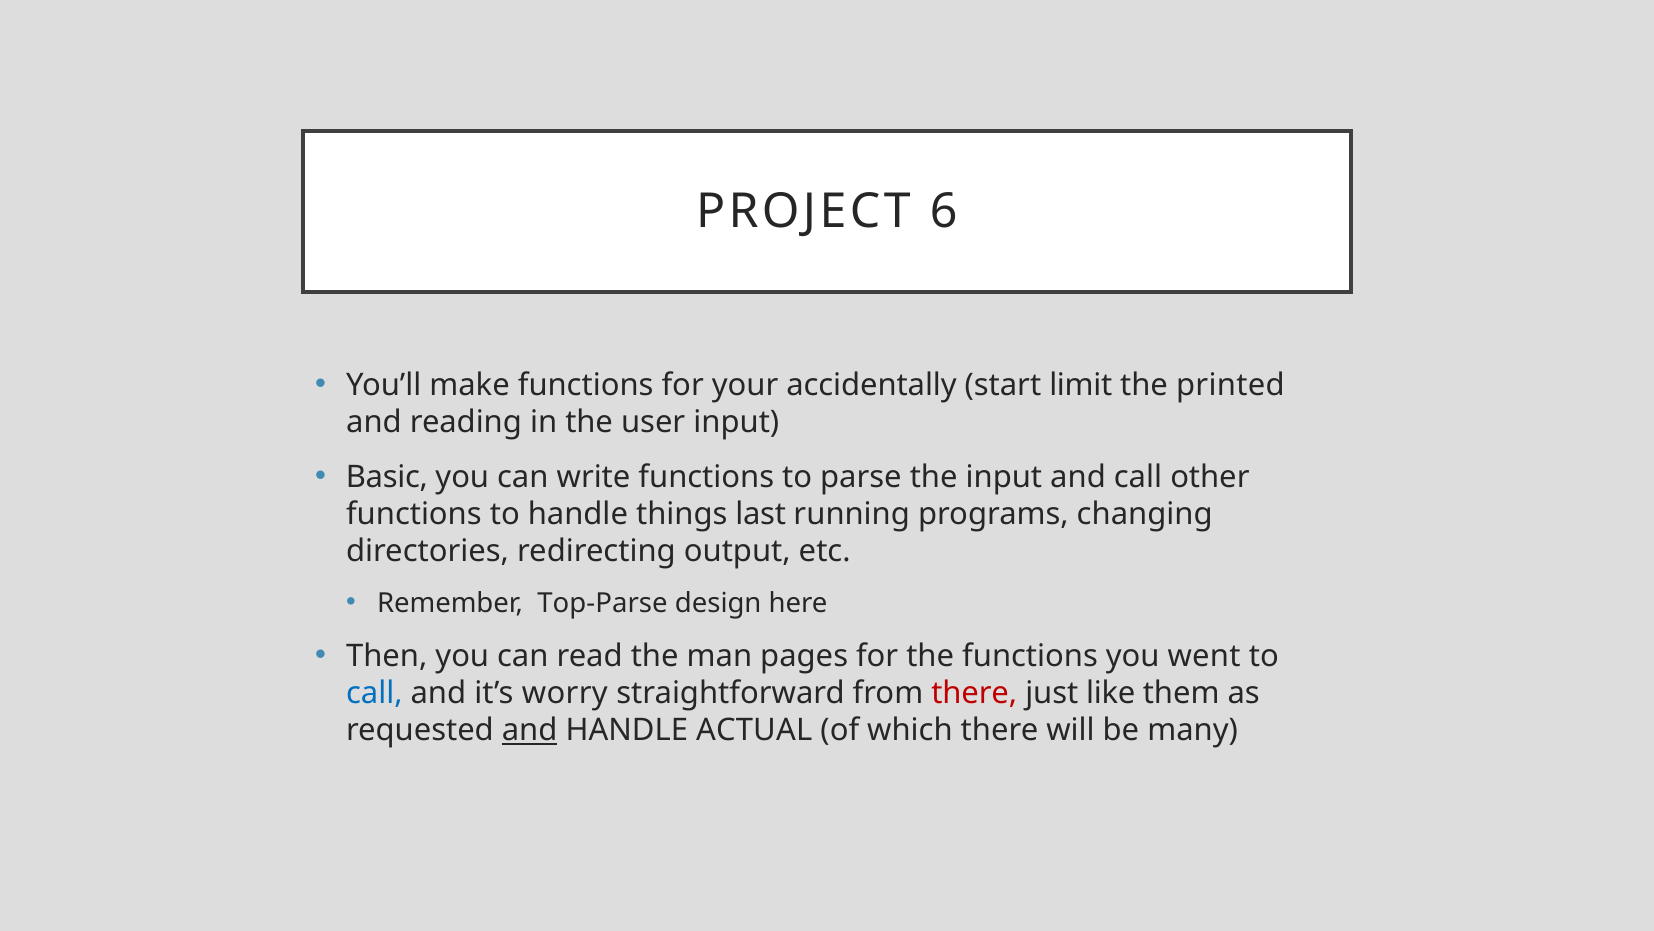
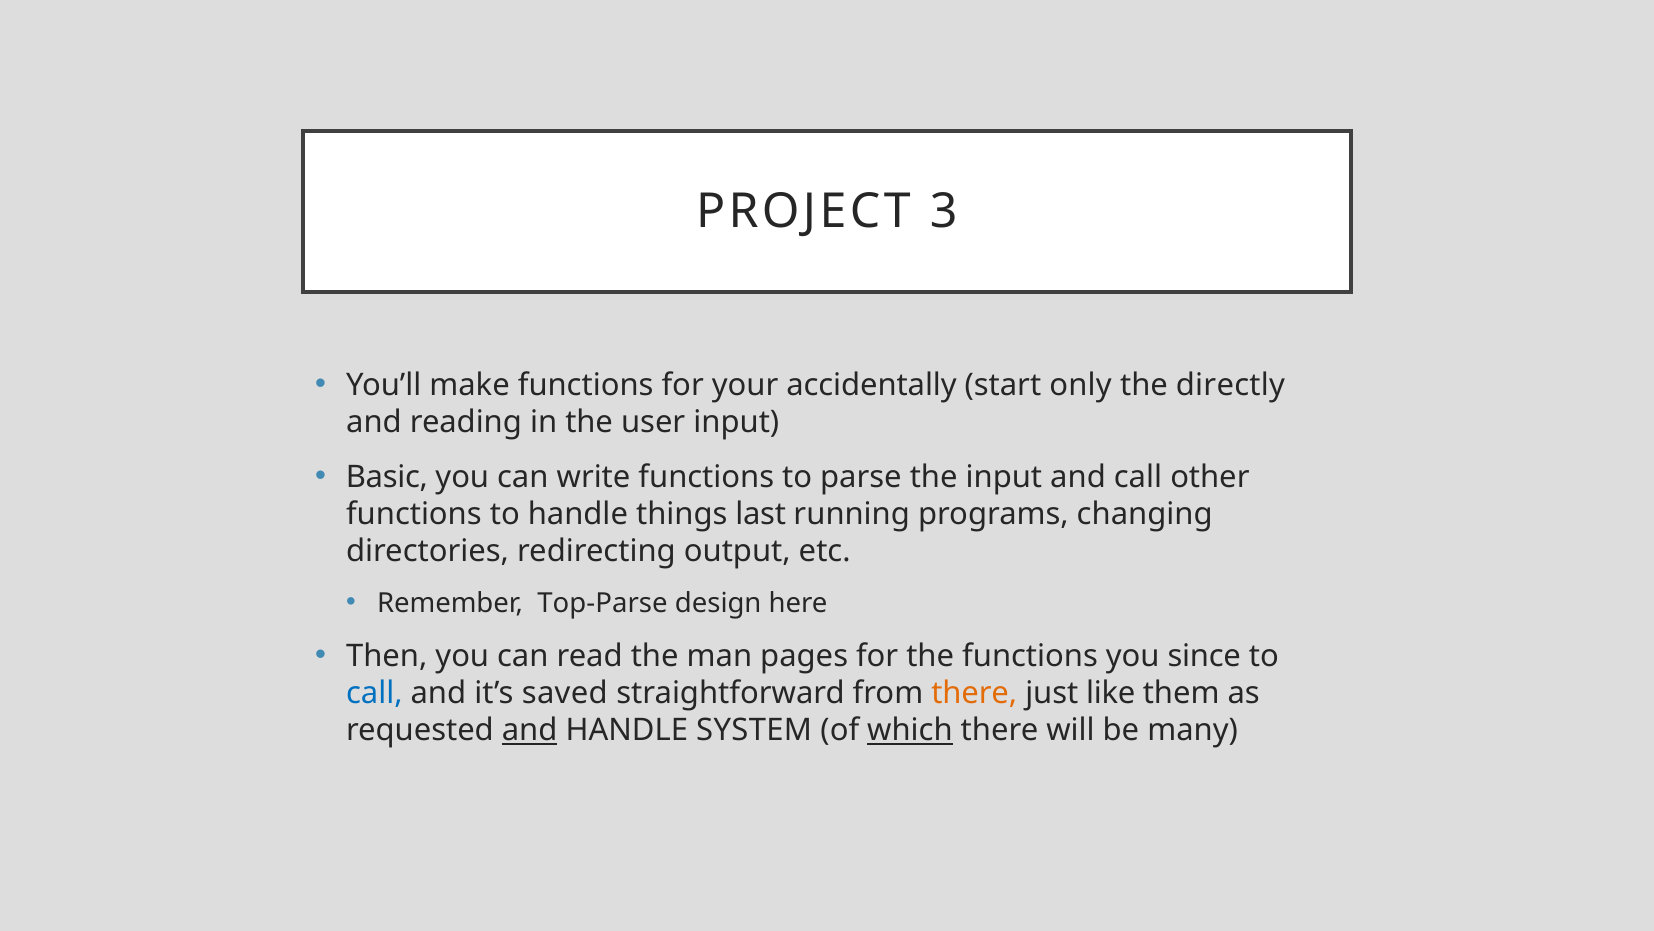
6: 6 -> 3
limit: limit -> only
printed: printed -> directly
went: went -> since
worry: worry -> saved
there at (974, 693) colour: red -> orange
ACTUAL: ACTUAL -> SYSTEM
which underline: none -> present
